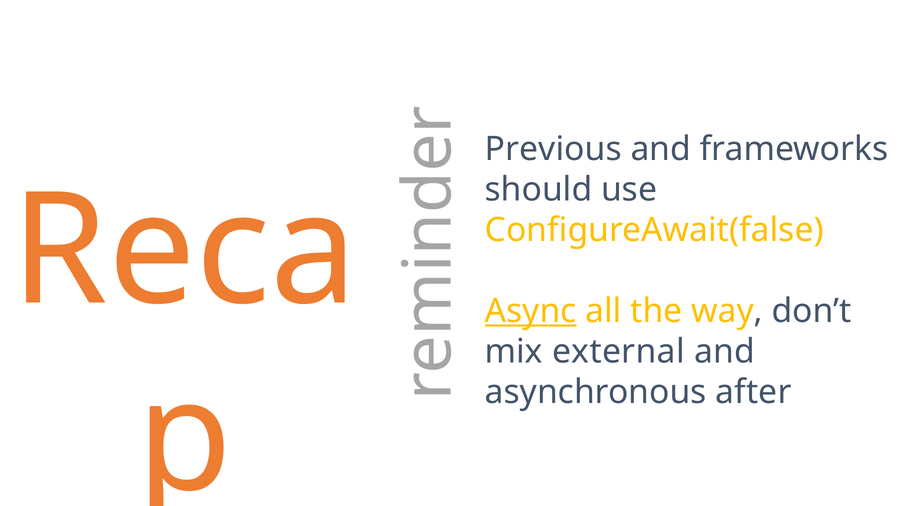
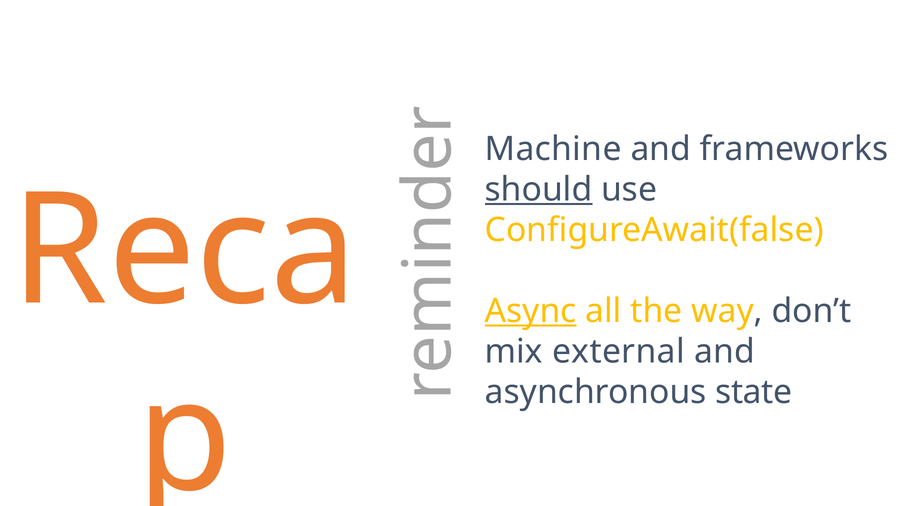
Previous: Previous -> Machine
should underline: none -> present
after: after -> state
